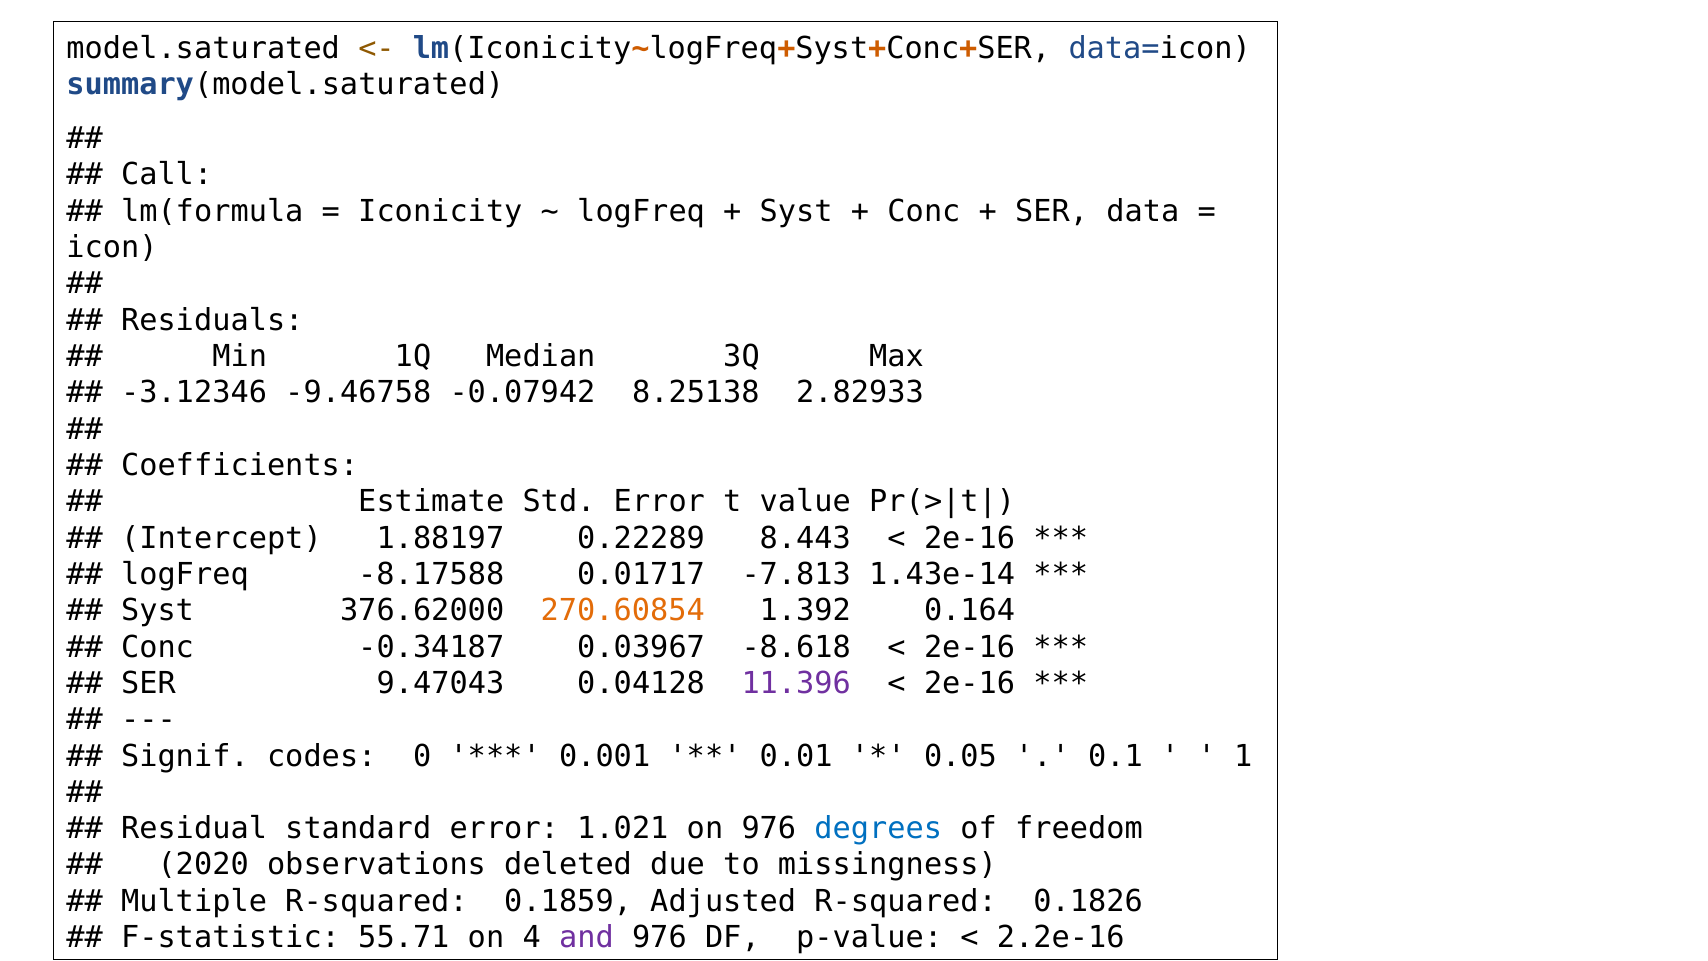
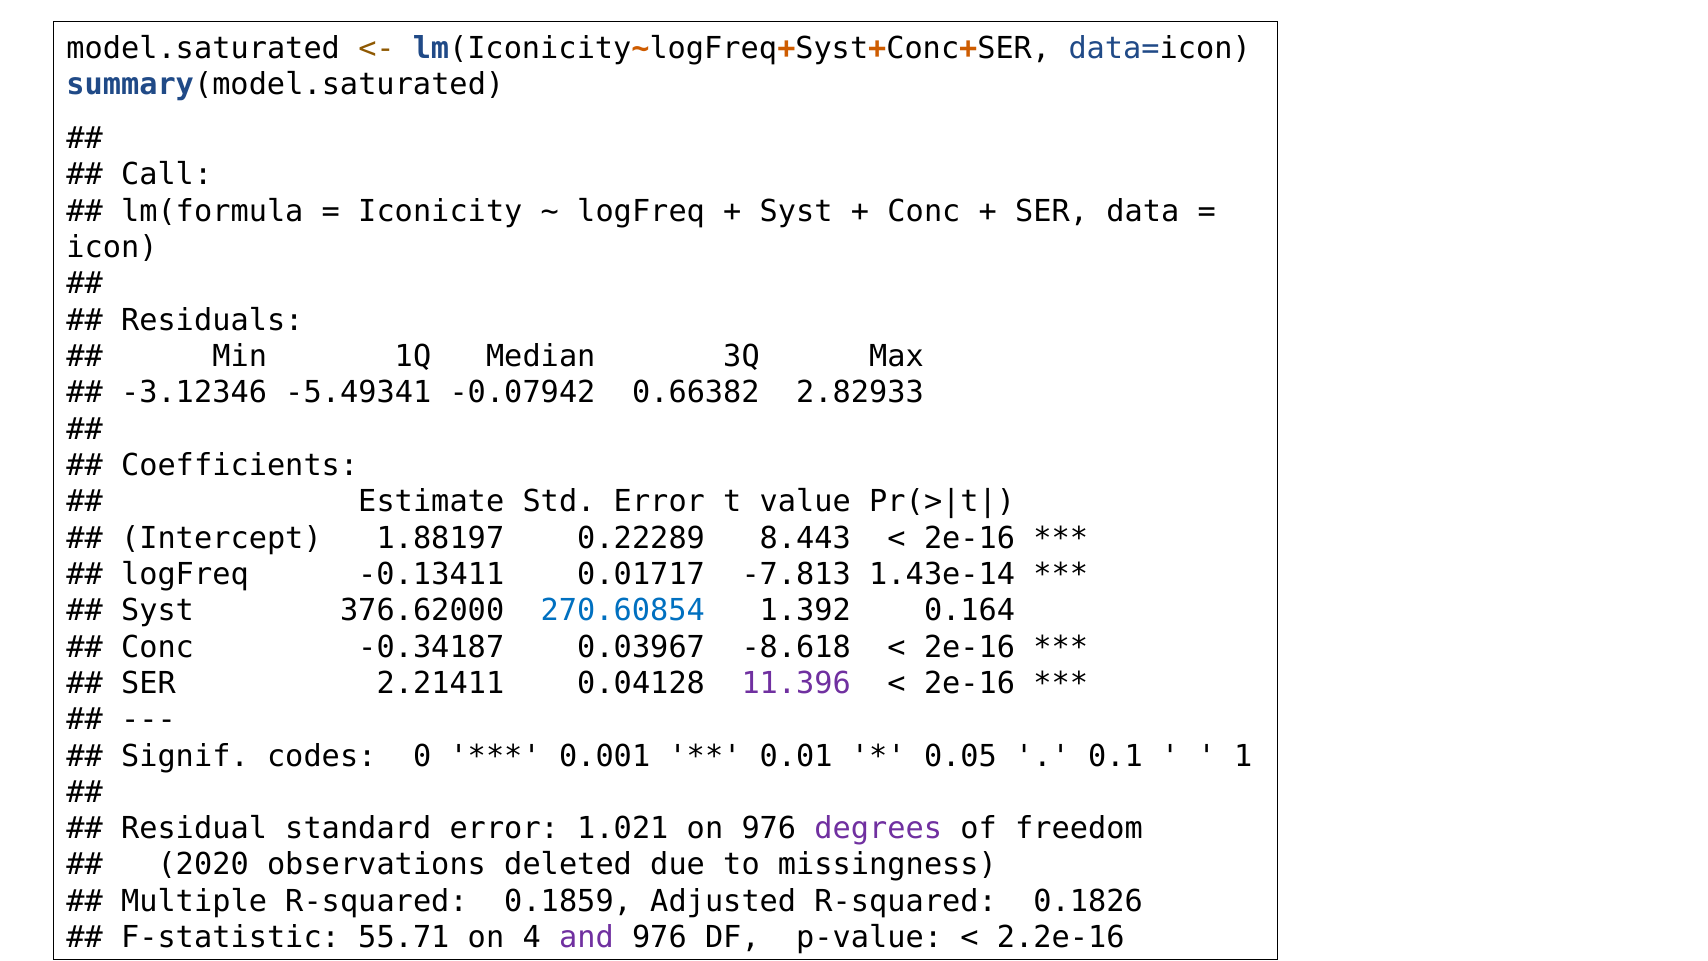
-9.46758: -9.46758 -> -5.49341
8.25138: 8.25138 -> 0.66382
-8.17588: -8.17588 -> -0.13411
270.60854 colour: orange -> blue
9.47043: 9.47043 -> 2.21411
degrees colour: blue -> purple
